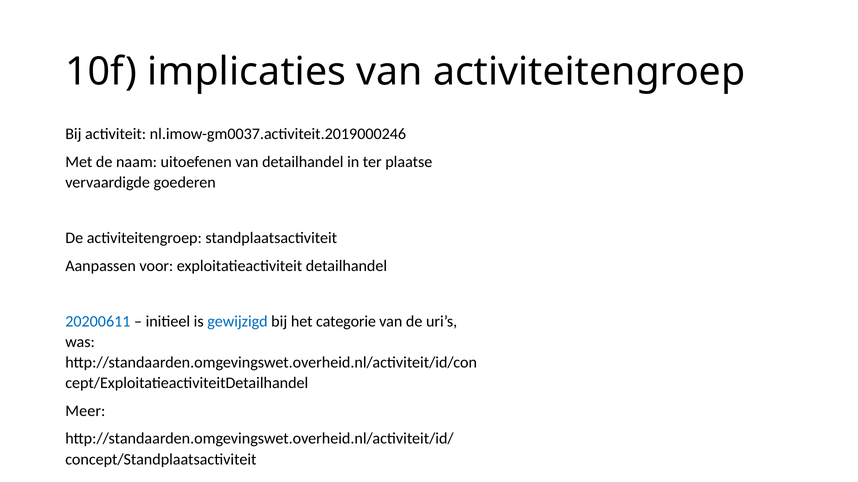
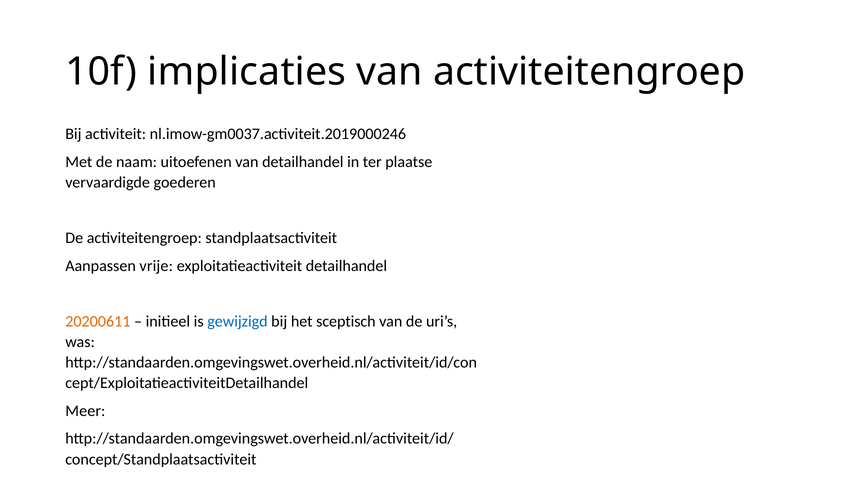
voor: voor -> vrije
20200611 colour: blue -> orange
categorie: categorie -> sceptisch
